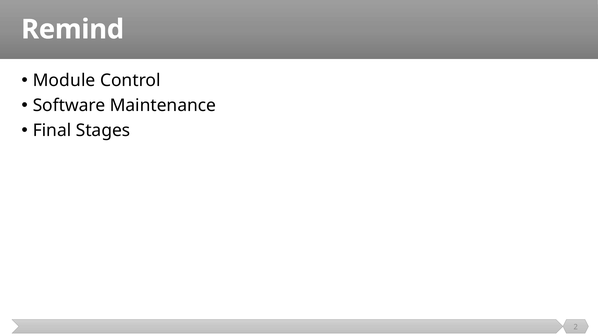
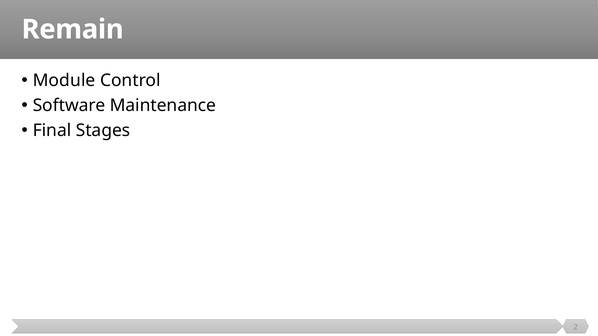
Remind: Remind -> Remain
